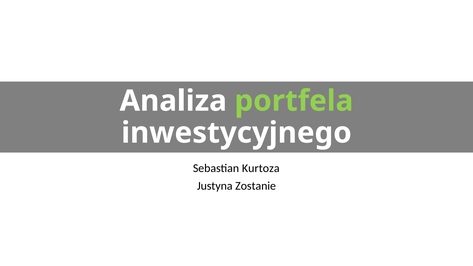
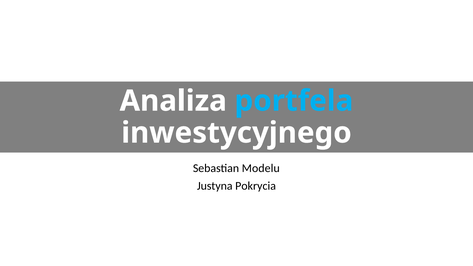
portfela colour: light green -> light blue
Kurtoza: Kurtoza -> Modelu
Zostanie: Zostanie -> Pokrycia
